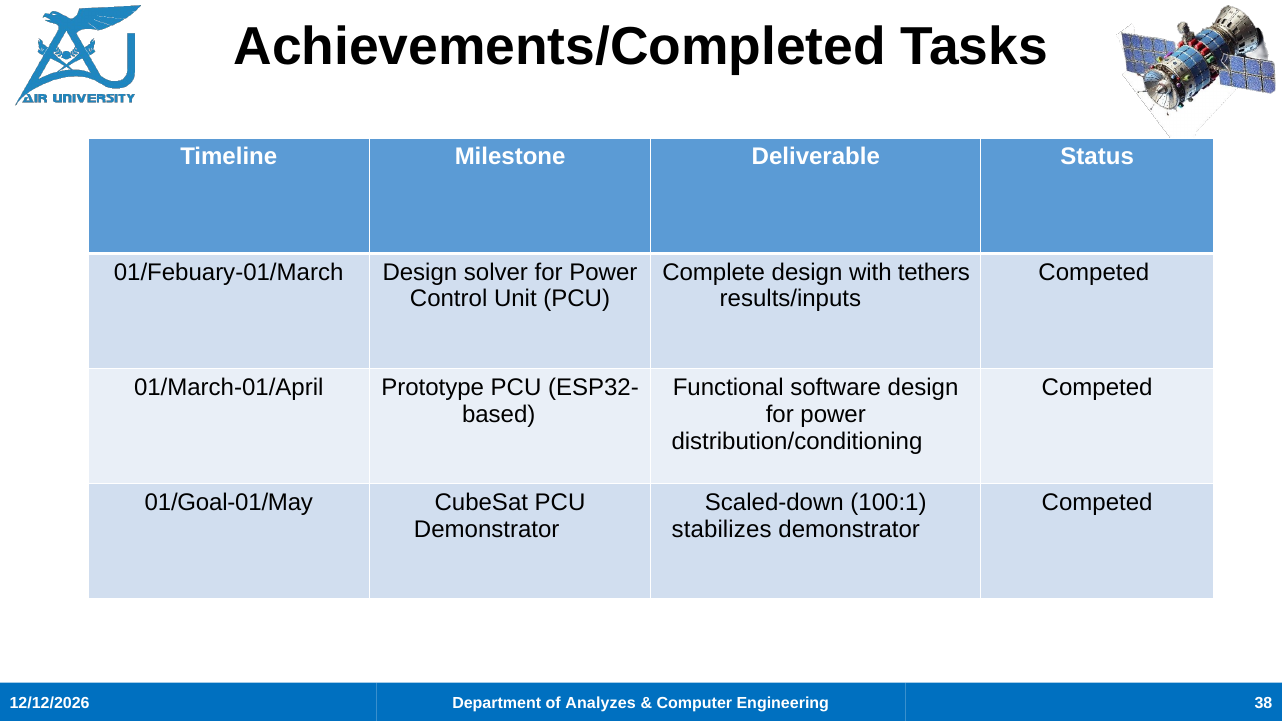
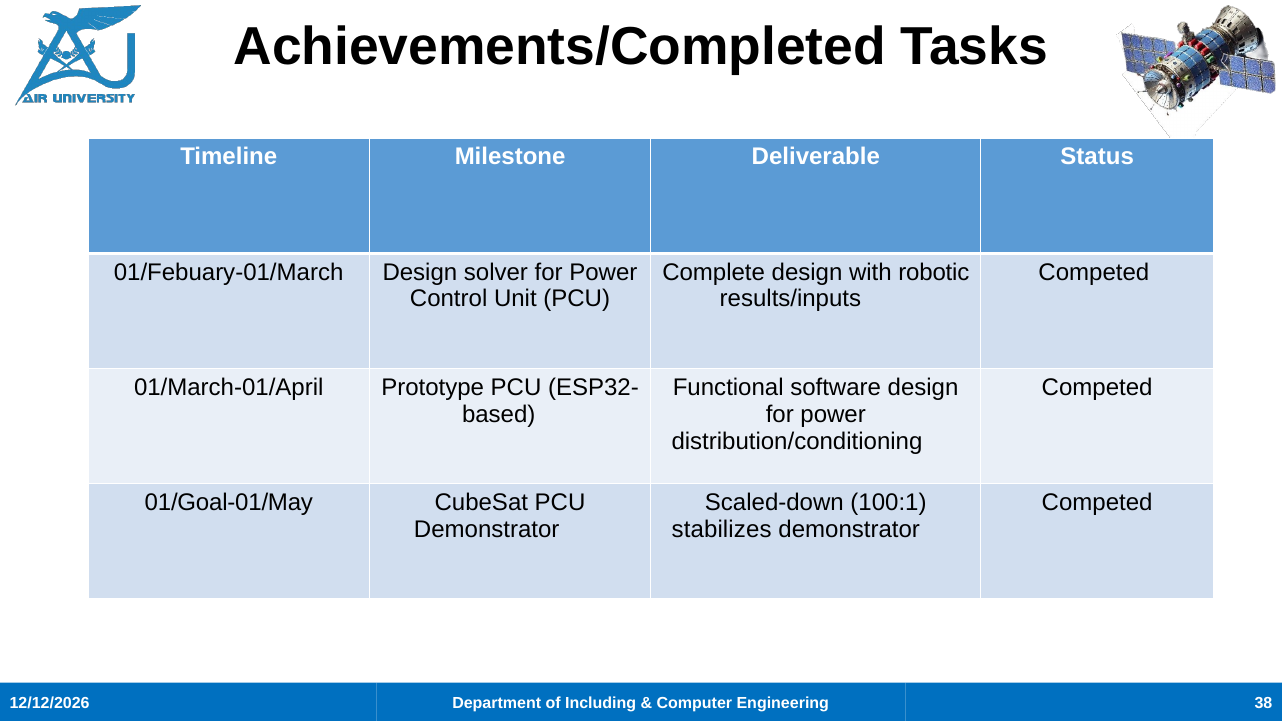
tethers: tethers -> robotic
Analyzes: Analyzes -> Including
